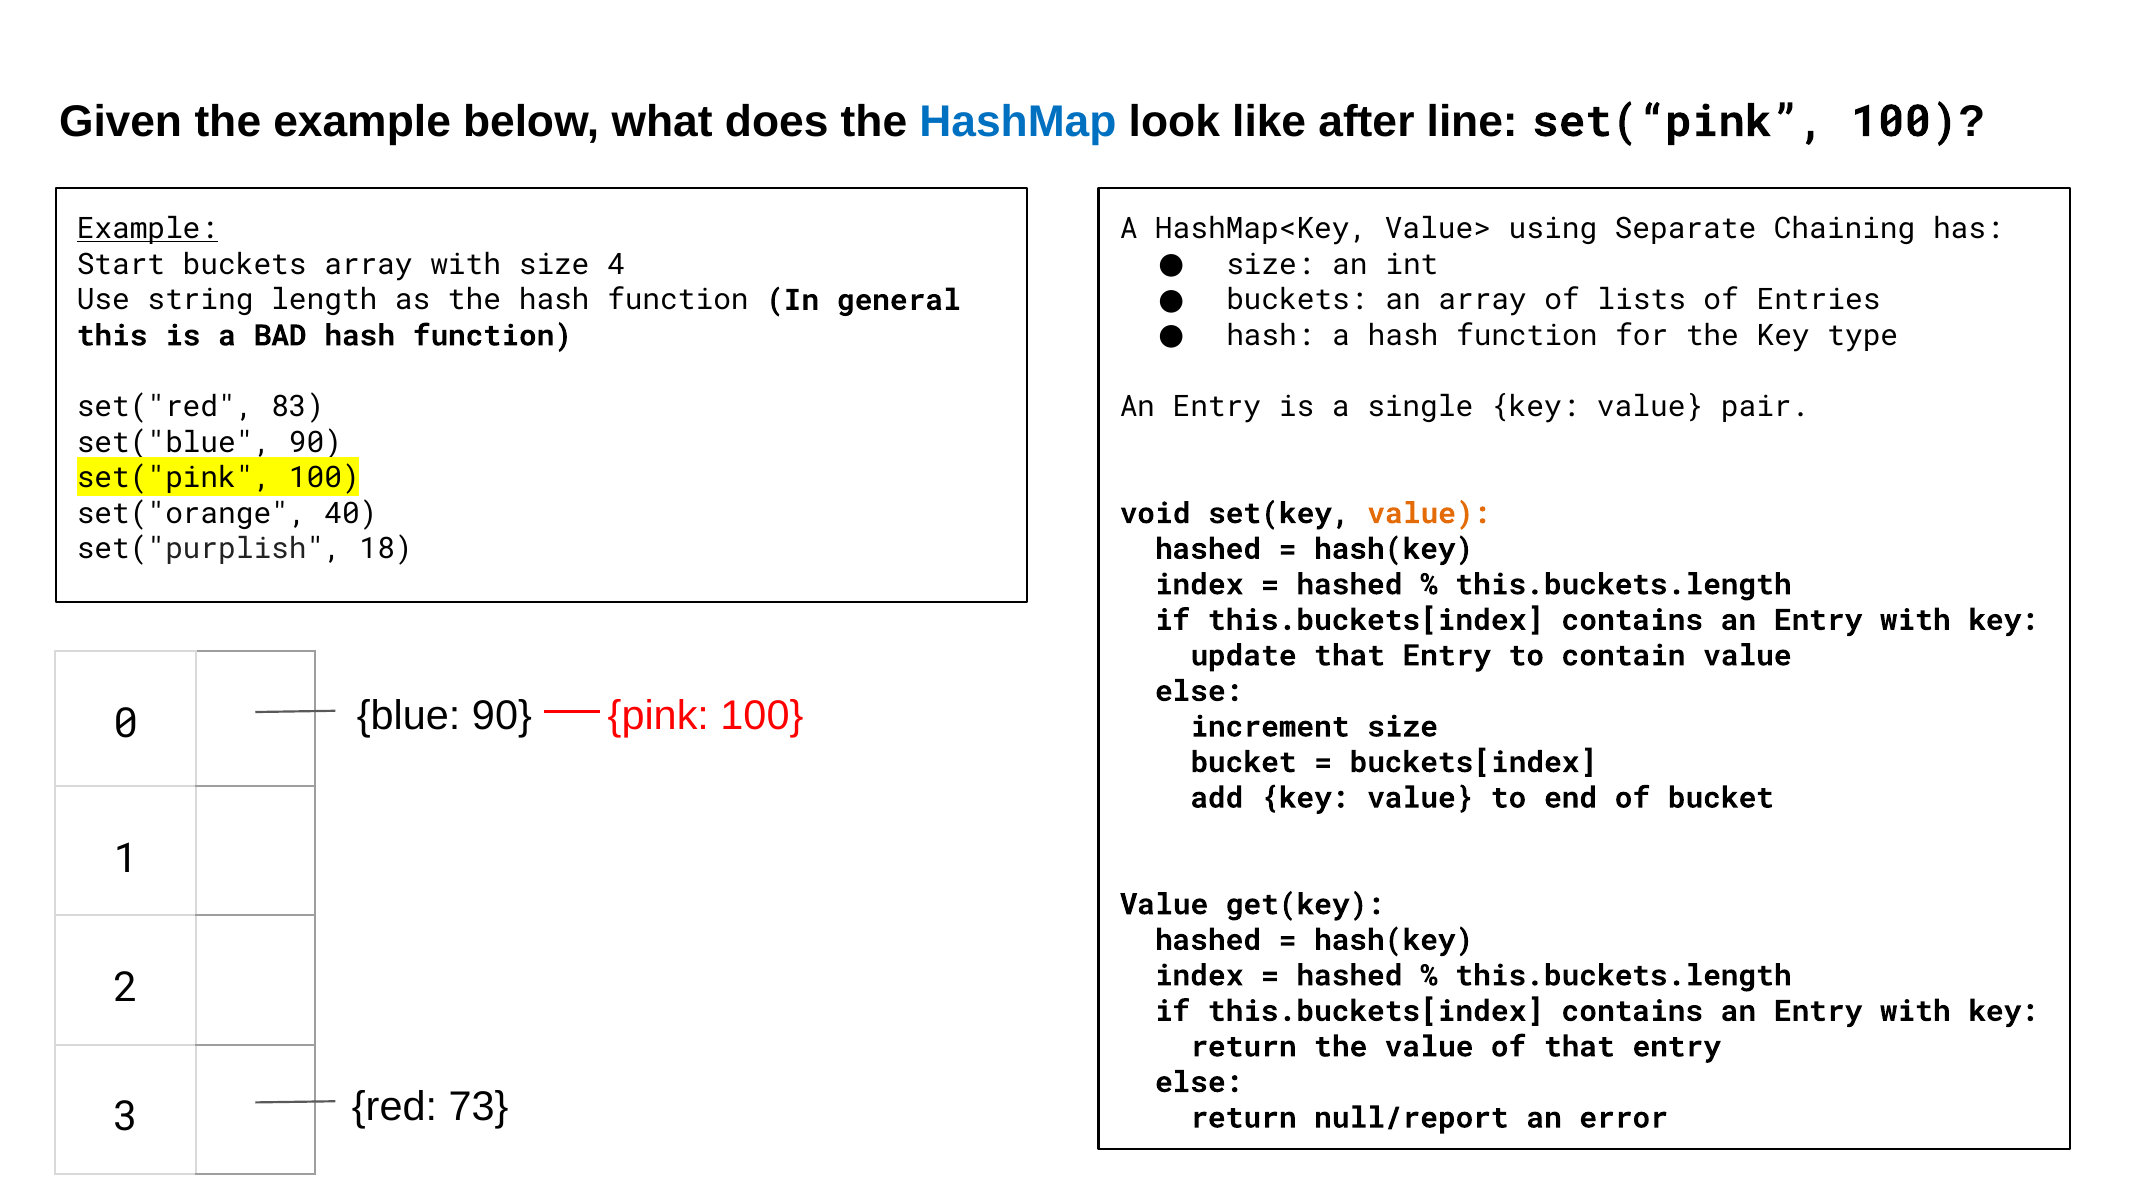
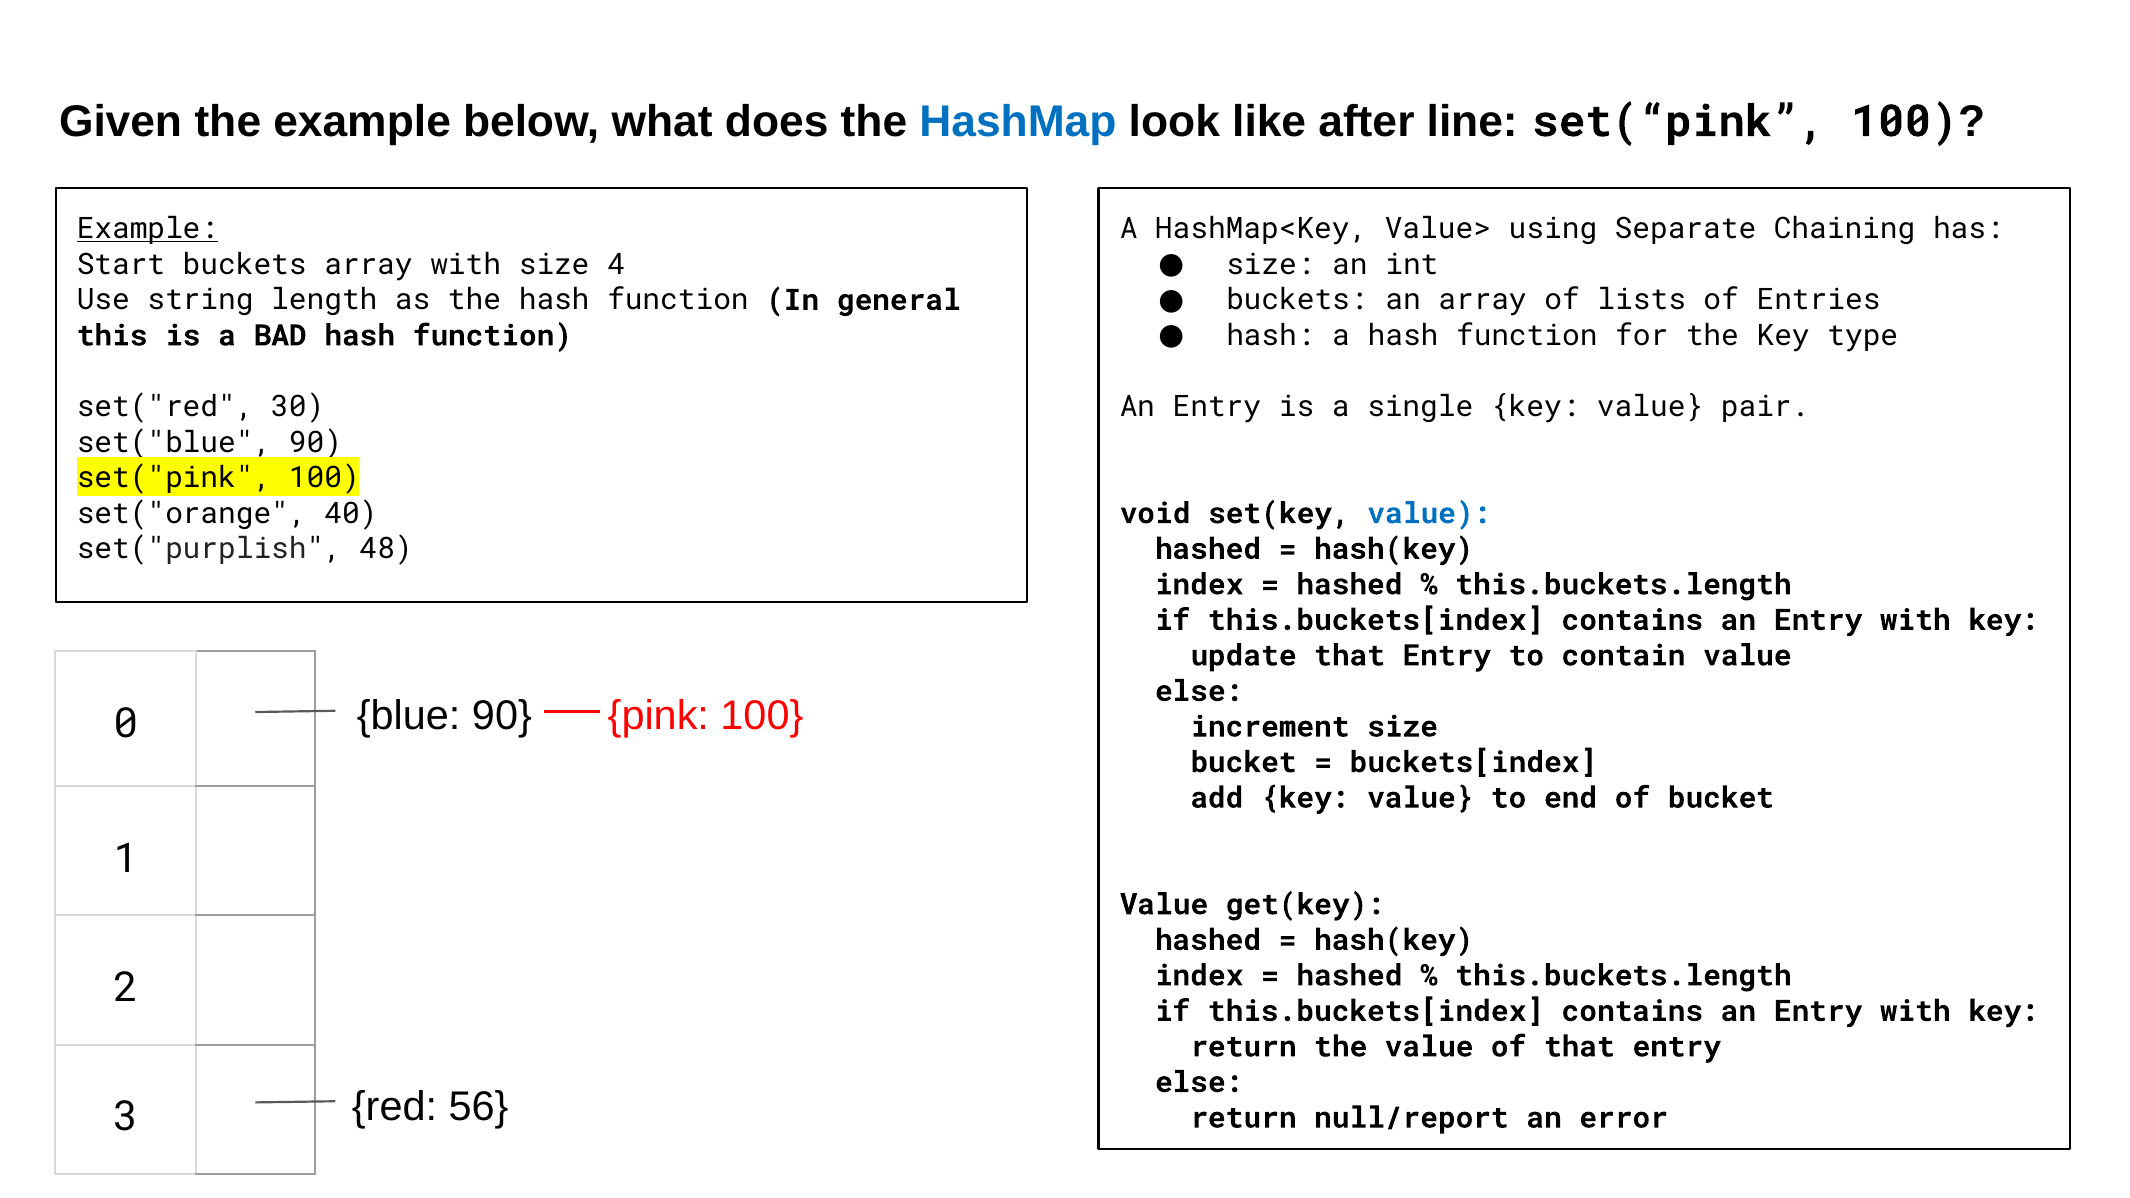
83: 83 -> 30
value at (1429, 514) colour: orange -> blue
18: 18 -> 48
73: 73 -> 56
